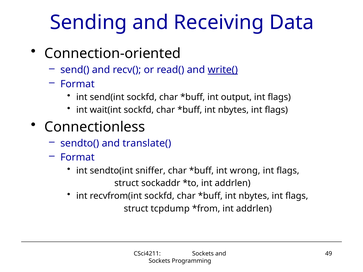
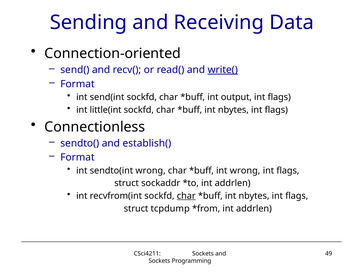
wait(int: wait(int -> little(int
translate(: translate( -> establish(
sendto(int sniffer: sniffer -> wrong
char at (186, 196) underline: none -> present
